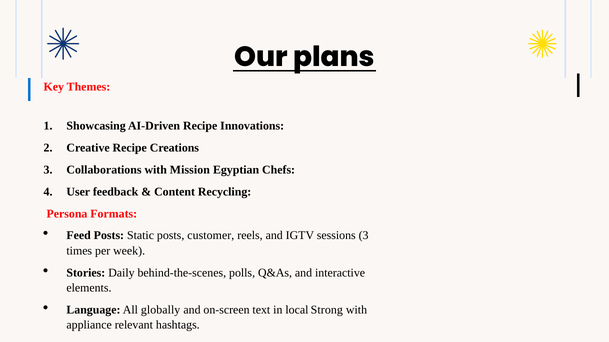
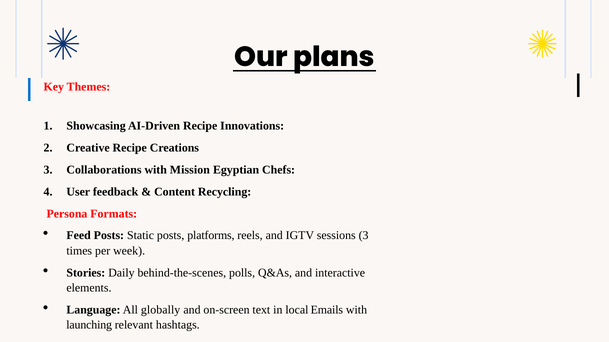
customer: customer -> platforms
Strong: Strong -> Emails
appliance: appliance -> launching
